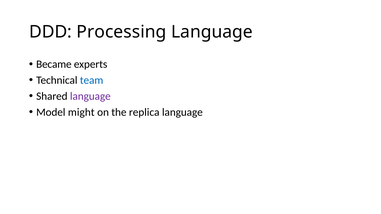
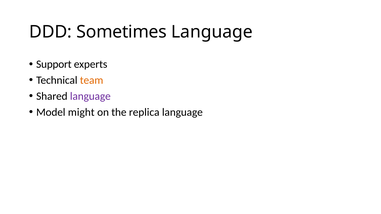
Processing: Processing -> Sometimes
Became: Became -> Support
team colour: blue -> orange
